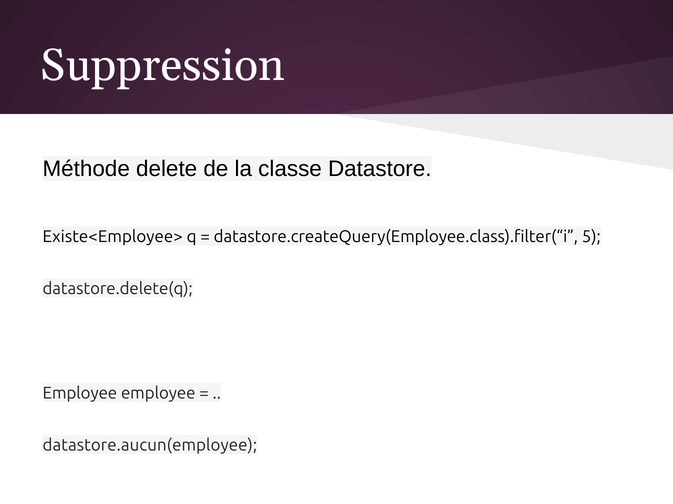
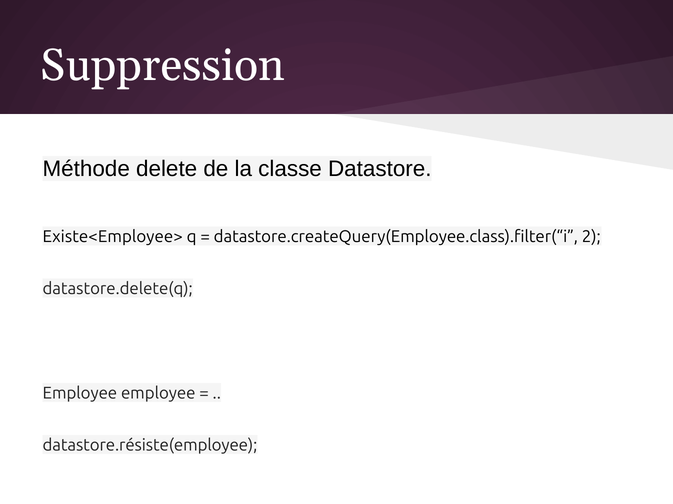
5: 5 -> 2
datastore.aucun(employee: datastore.aucun(employee -> datastore.résiste(employee
